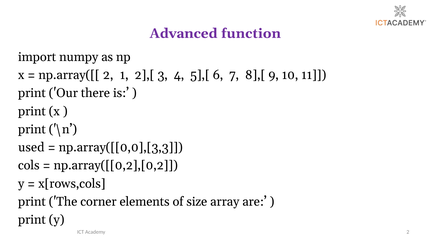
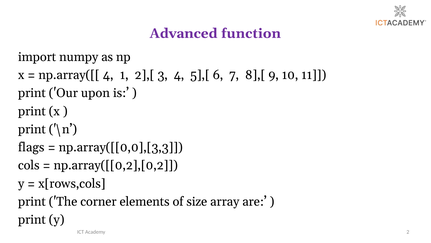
np.array([[ 2: 2 -> 4
there: there -> upon
used: used -> flags
